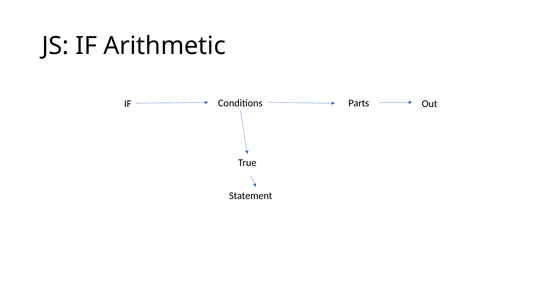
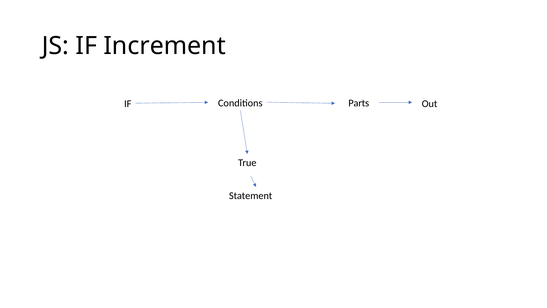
Arithmetic: Arithmetic -> Increment
